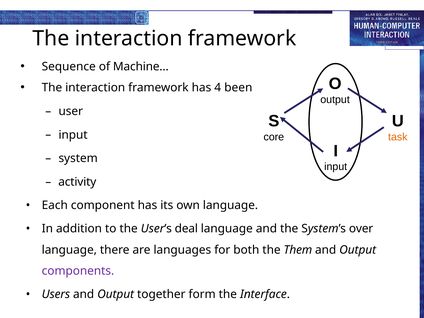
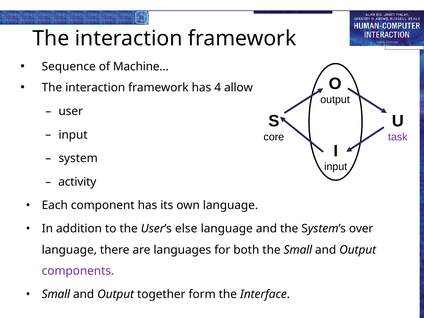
been: been -> allow
task colour: orange -> purple
deal: deal -> else
the Them: Them -> Small
Users at (56, 294): Users -> Small
